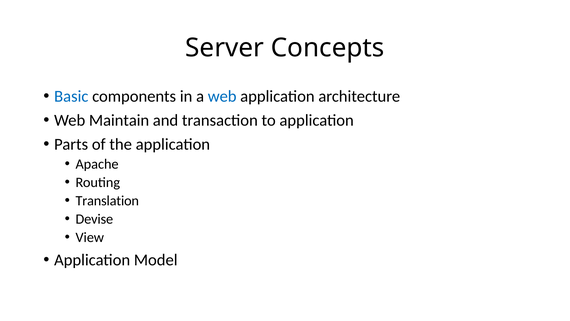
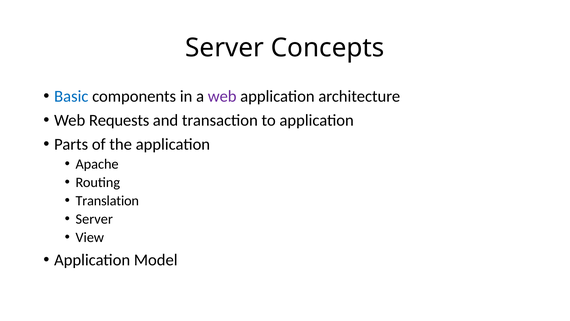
web at (222, 96) colour: blue -> purple
Maintain: Maintain -> Requests
Devise at (94, 219): Devise -> Server
